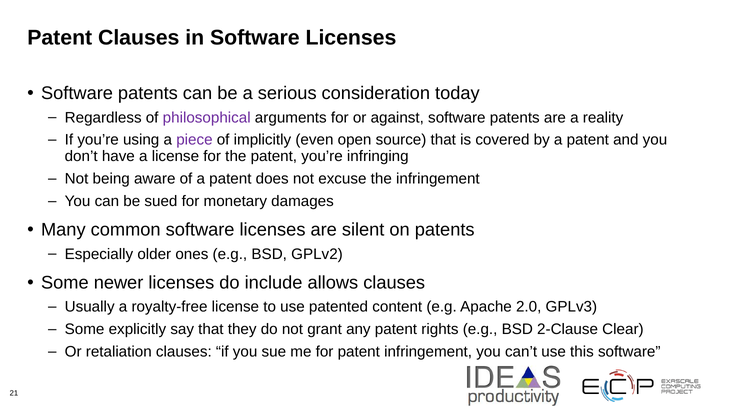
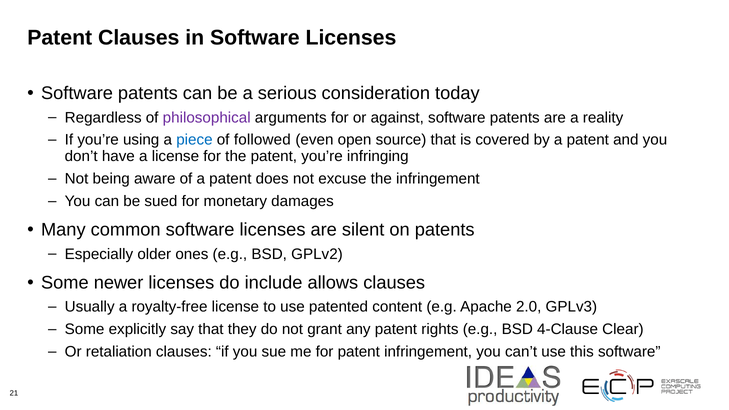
piece colour: purple -> blue
implicitly: implicitly -> followed
2-Clause: 2-Clause -> 4-Clause
